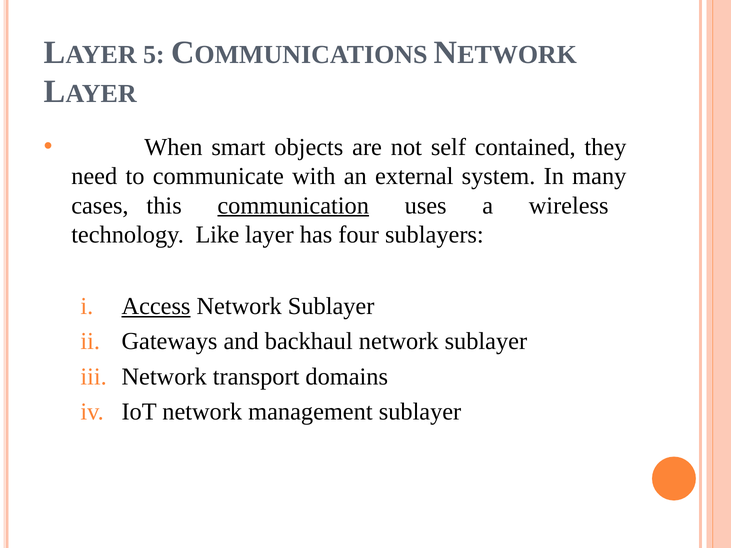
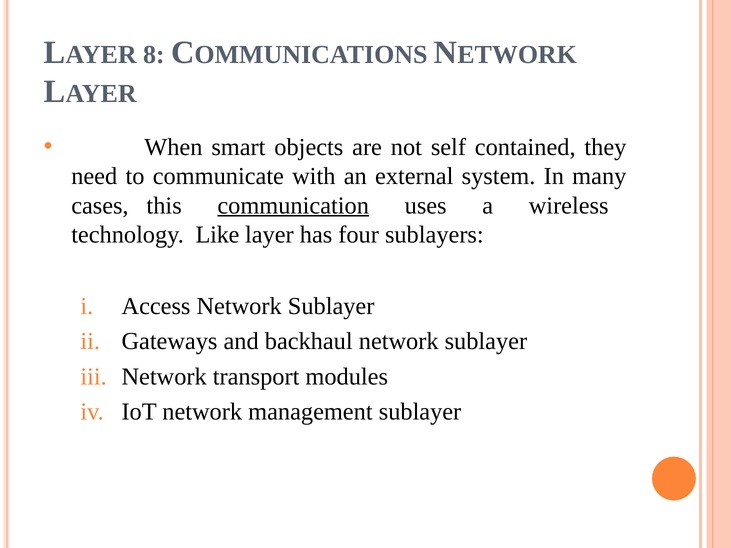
5: 5 -> 8
Access underline: present -> none
domains: domains -> modules
